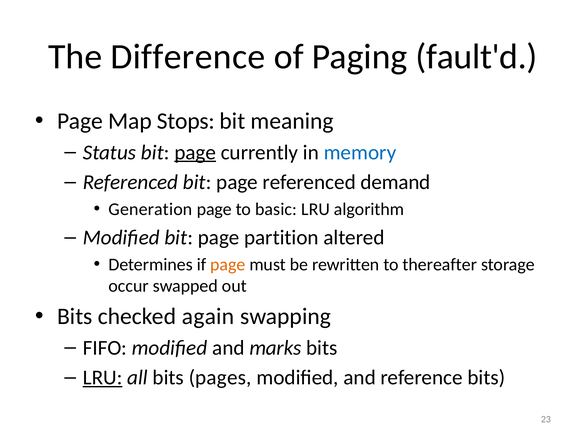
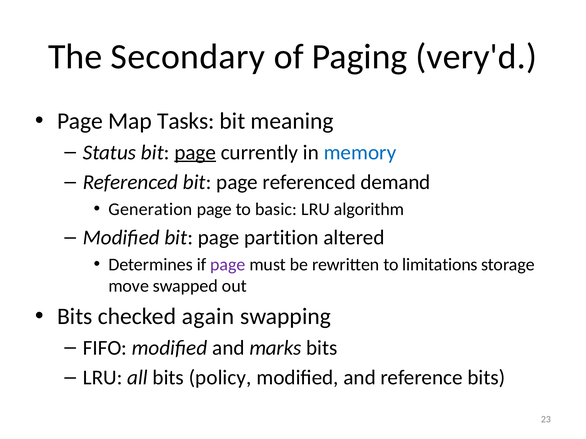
Difference: Difference -> Secondary
fault'd: fault'd -> very'd
Stops: Stops -> Tasks
page at (228, 265) colour: orange -> purple
thereafter: thereafter -> limitations
occur: occur -> move
LRU at (103, 378) underline: present -> none
pages: pages -> policy
